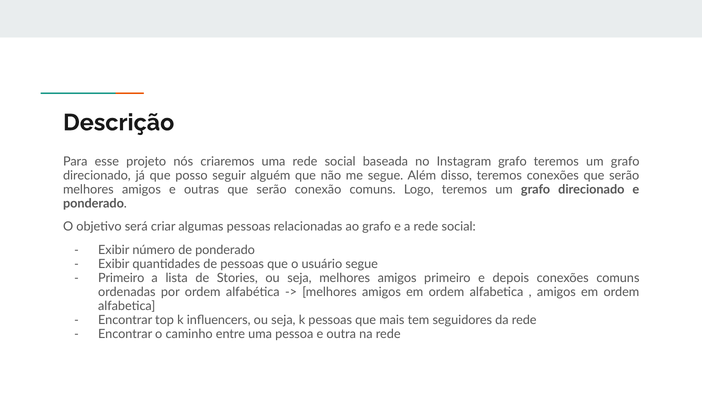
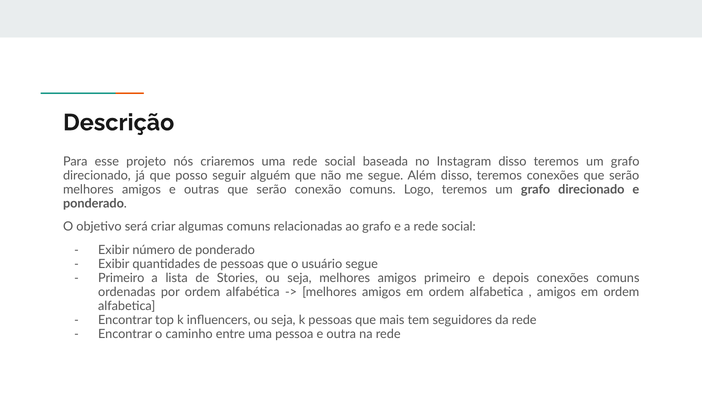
Instagram grafo: grafo -> disso
algumas pessoas: pessoas -> comuns
